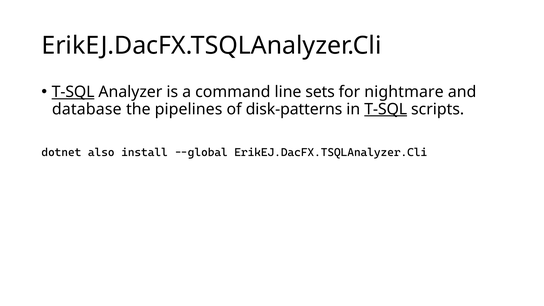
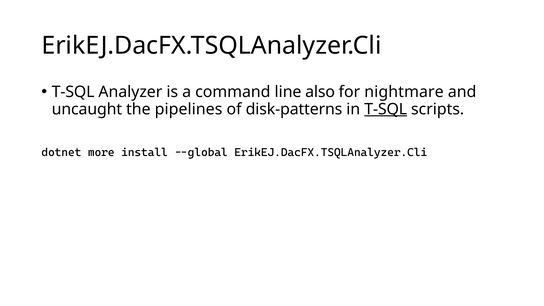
T-SQL at (73, 92) underline: present -> none
sets: sets -> also
database: database -> uncaught
also: also -> more
